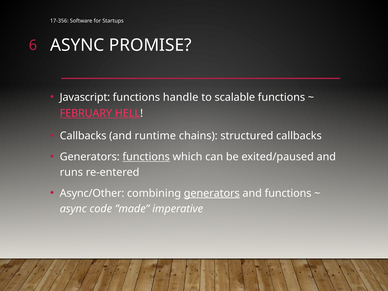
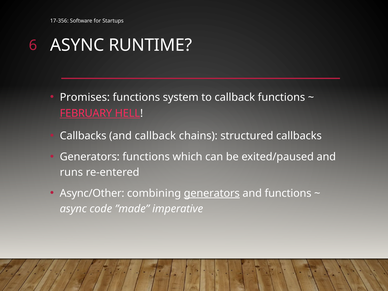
PROMISE: PROMISE -> RUNTIME
Javascript: Javascript -> Promises
handle: handle -> system
to scalable: scalable -> callback
and runtime: runtime -> callback
functions at (146, 157) underline: present -> none
